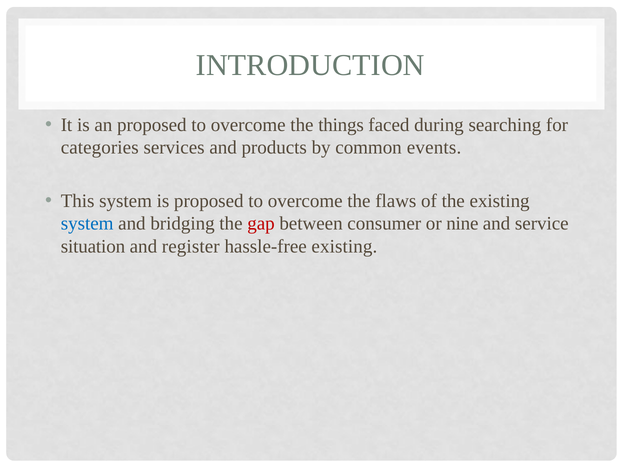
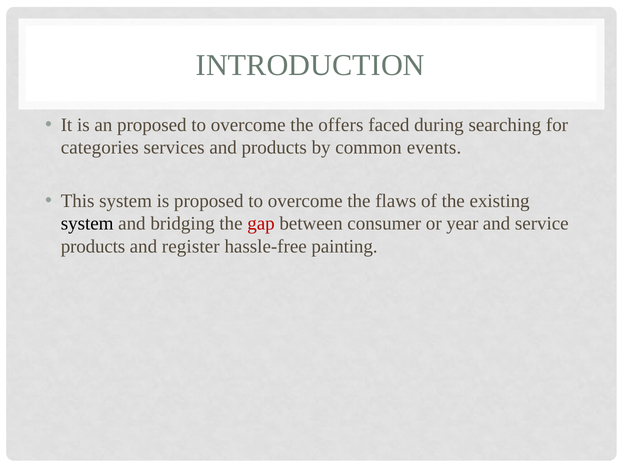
things: things -> offers
system at (87, 224) colour: blue -> black
nine: nine -> year
situation at (93, 247): situation -> products
hassle-free existing: existing -> painting
